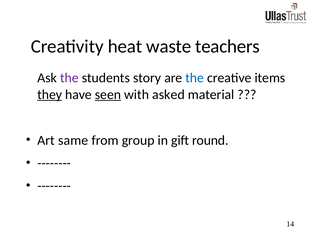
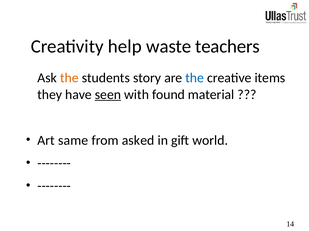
heat: heat -> help
the at (69, 78) colour: purple -> orange
they underline: present -> none
asked: asked -> found
group: group -> asked
round: round -> world
